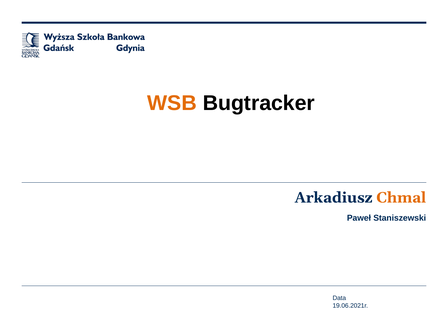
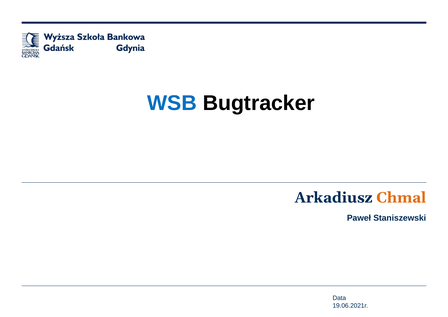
WSB colour: orange -> blue
